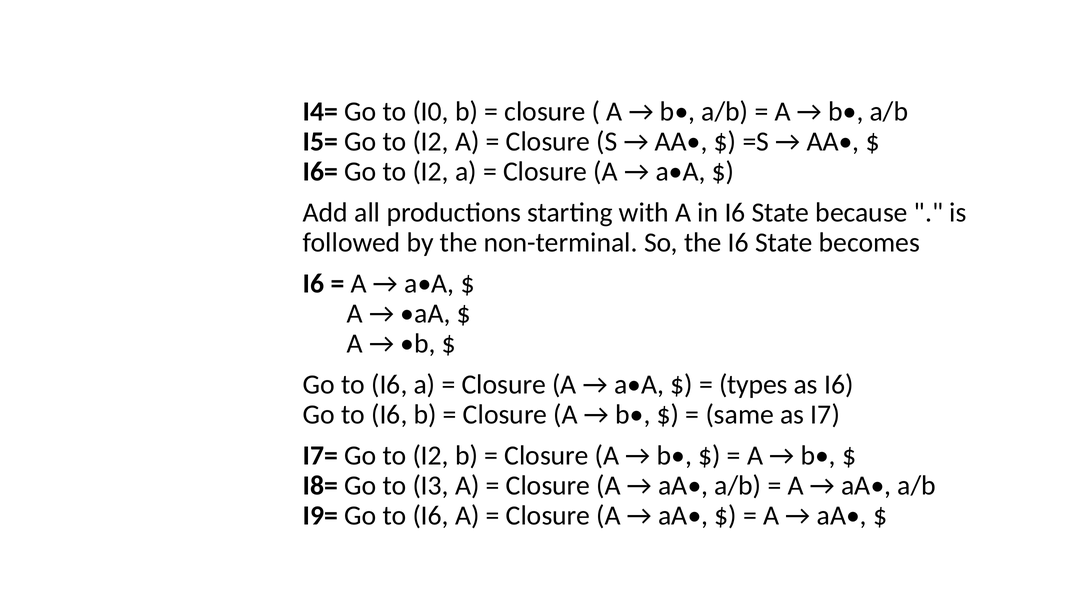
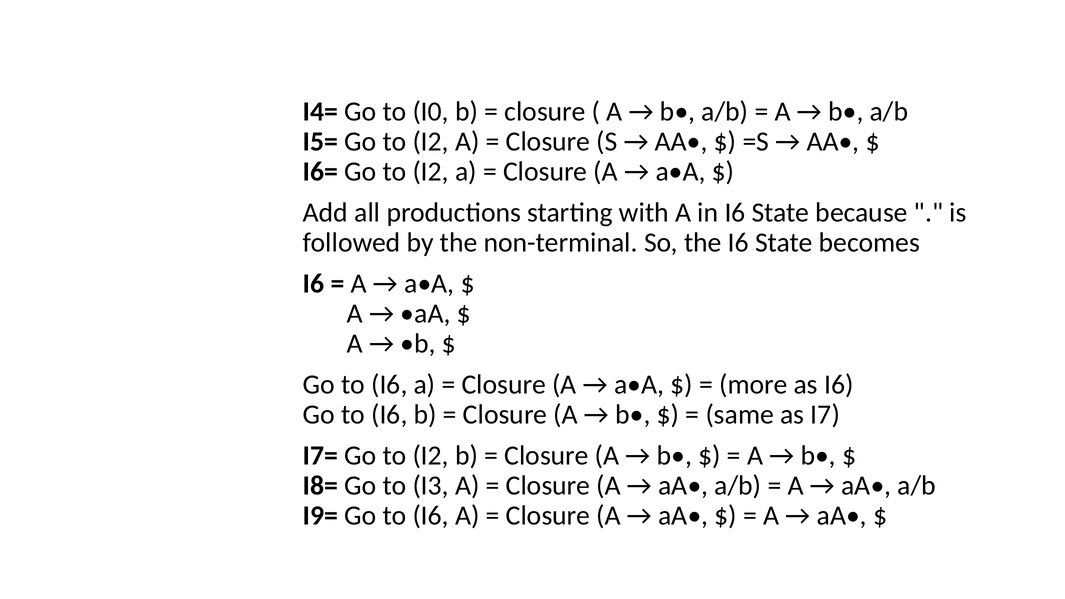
types: types -> more
